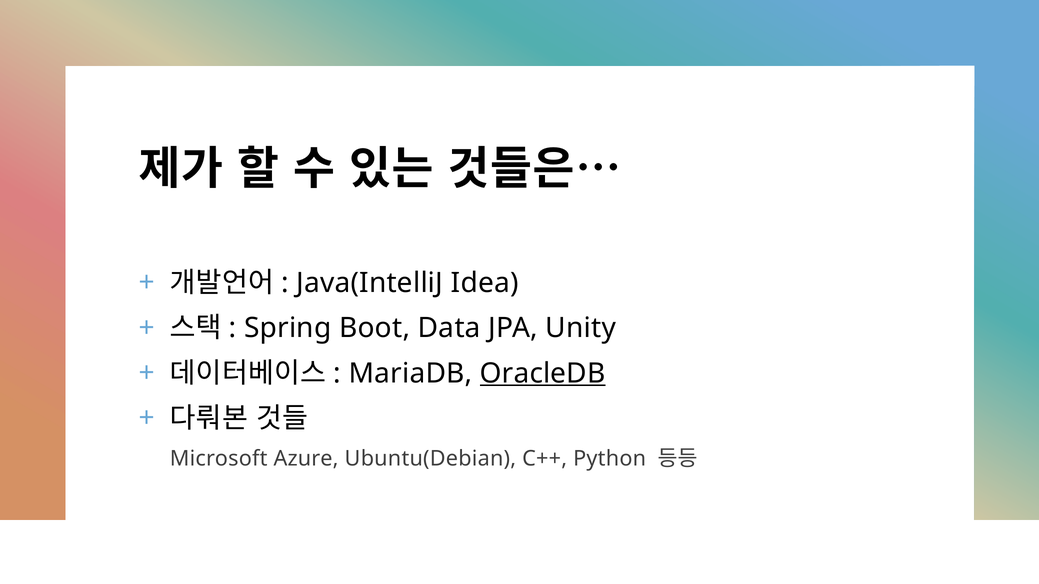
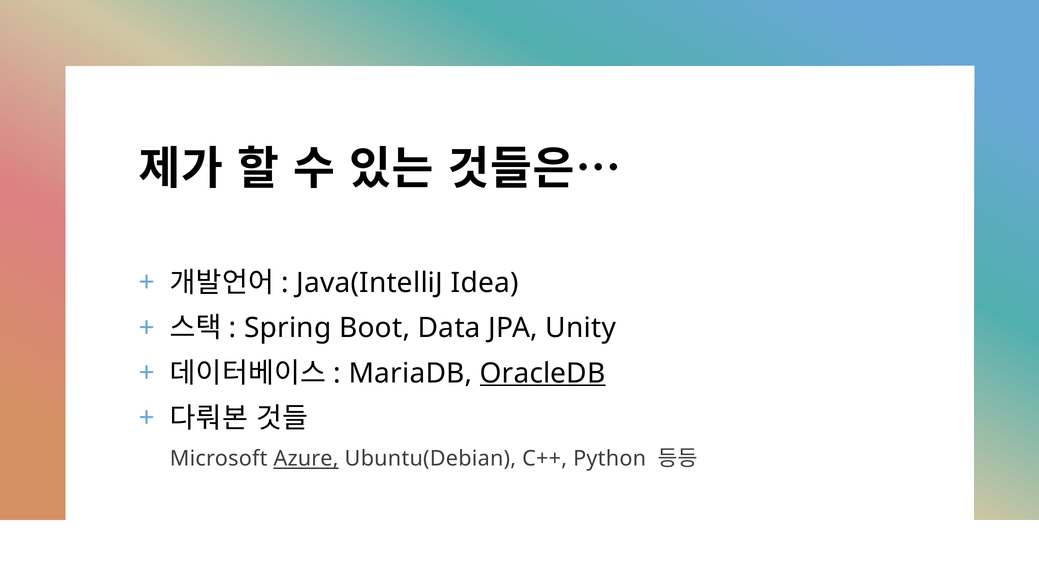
Azure underline: none -> present
